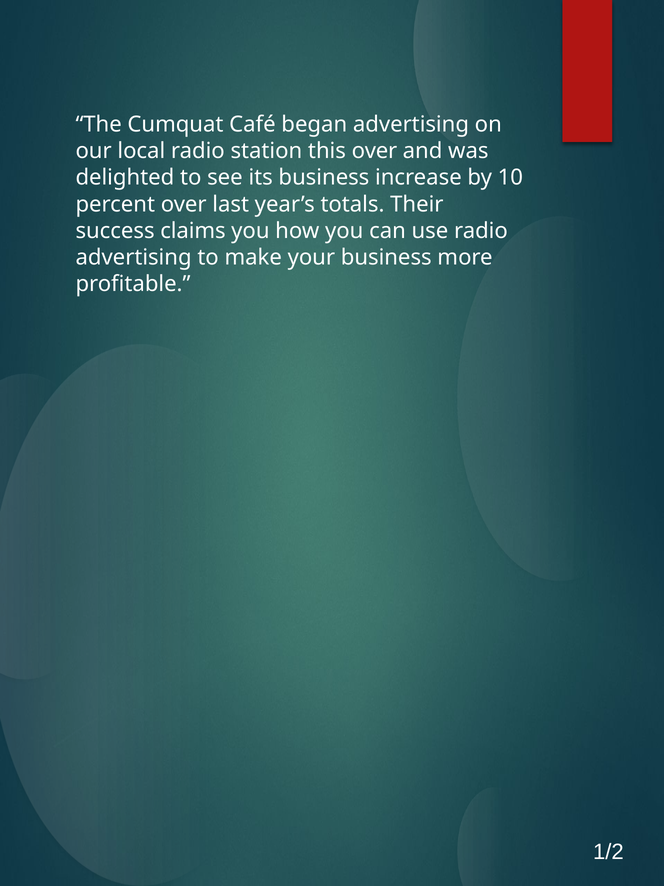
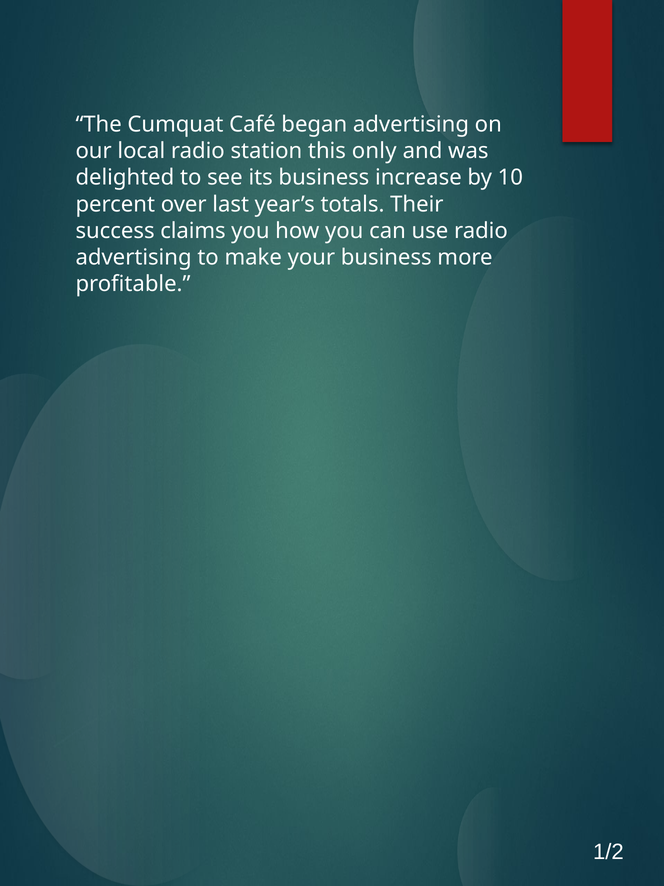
this over: over -> only
